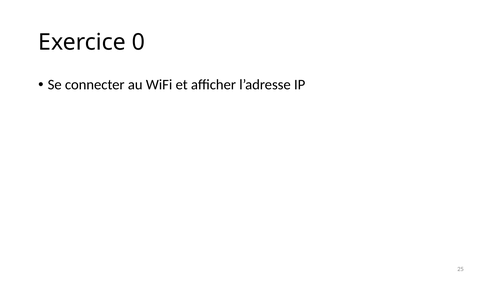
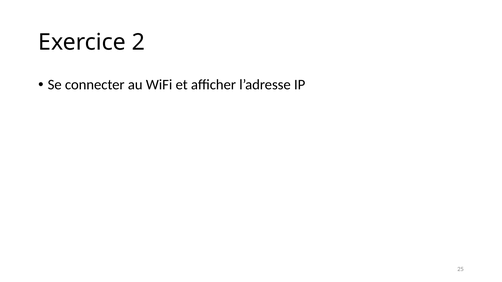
0: 0 -> 2
